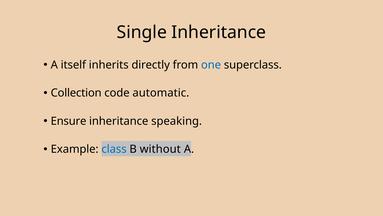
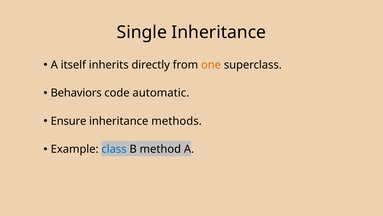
one colour: blue -> orange
Collection: Collection -> Behaviors
speaking: speaking -> methods
without: without -> method
